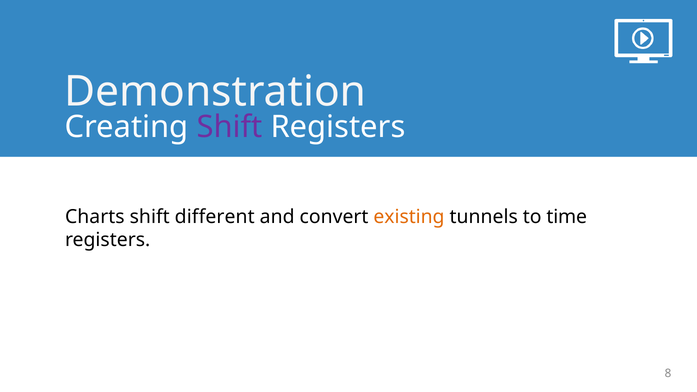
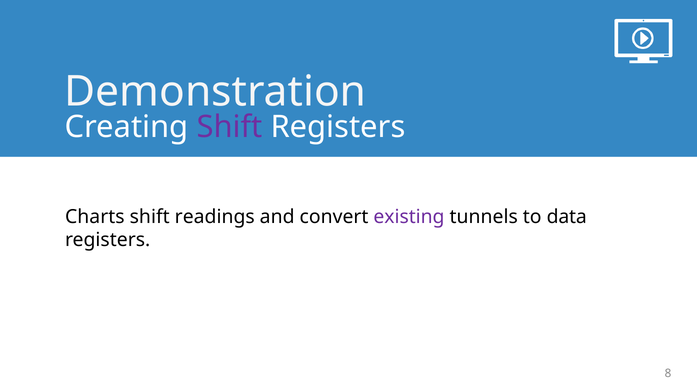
different: different -> readings
existing colour: orange -> purple
time: time -> data
